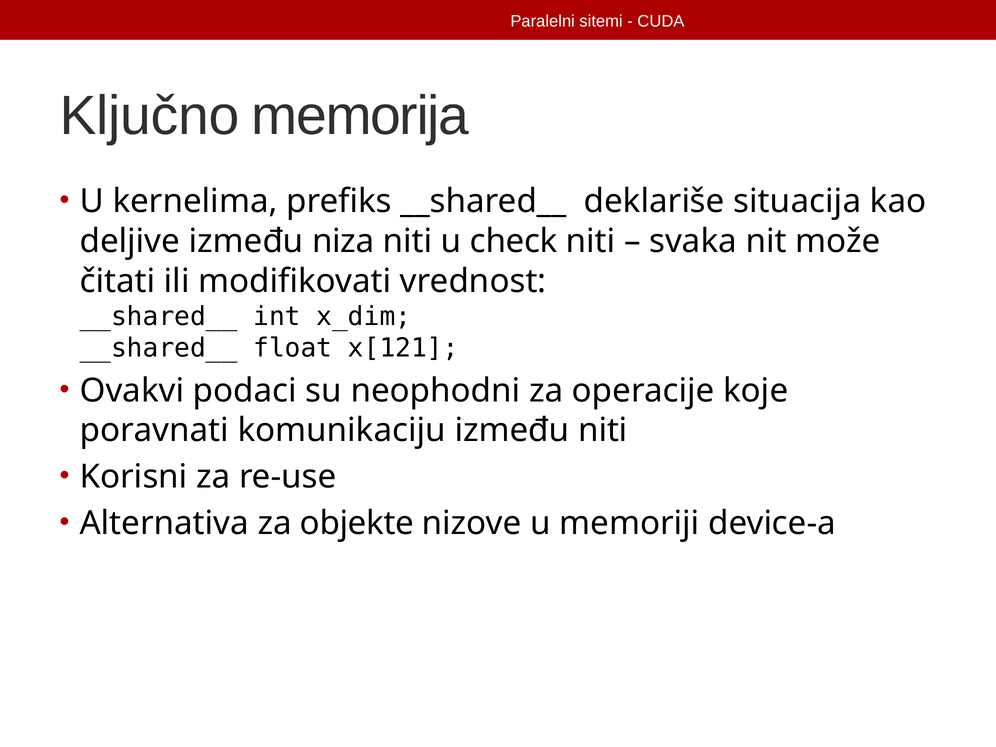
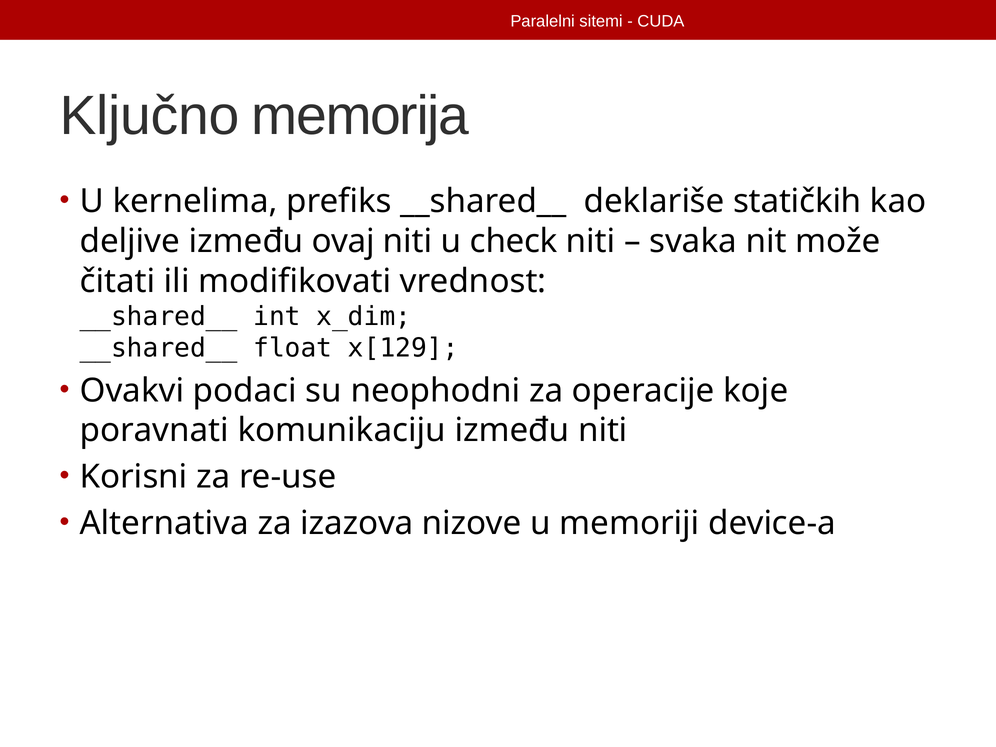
situacija: situacija -> statičkih
niza: niza -> ovaj
x[121: x[121 -> x[129
objekte: objekte -> izazova
